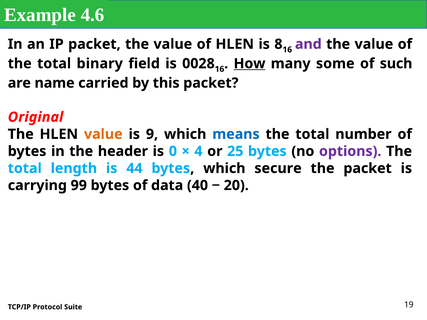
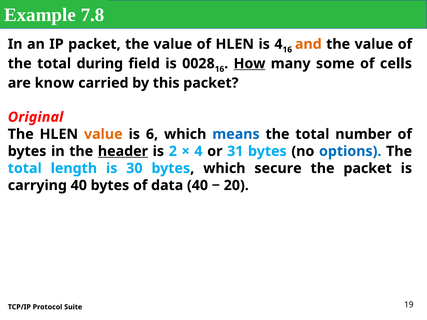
4.6: 4.6 -> 7.8
is 8: 8 -> 4
and colour: purple -> orange
binary: binary -> during
such: such -> cells
name: name -> know
9: 9 -> 6
header underline: none -> present
0: 0 -> 2
25: 25 -> 31
options colour: purple -> blue
44: 44 -> 30
carrying 99: 99 -> 40
